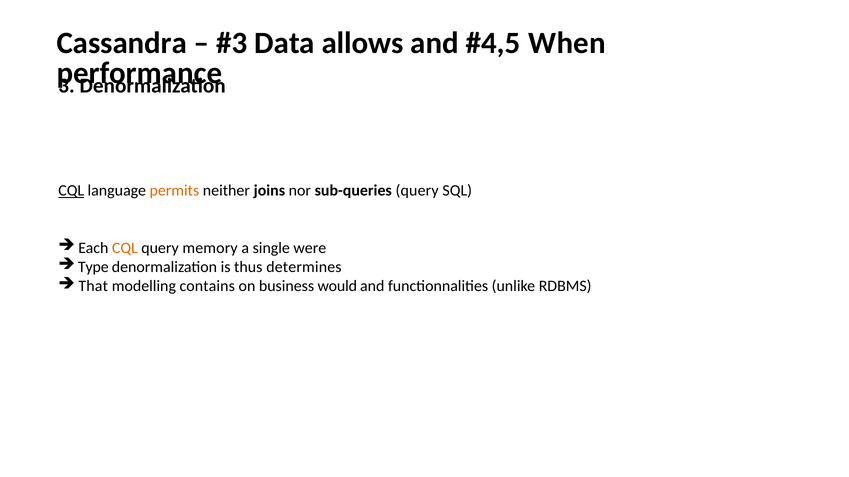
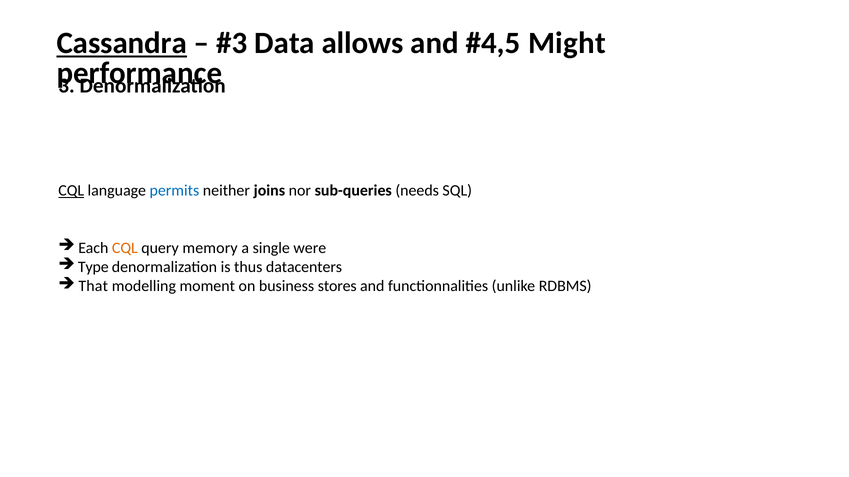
Cassandra underline: none -> present
When: When -> Might
permits colour: orange -> blue
sub-queries query: query -> needs
determines: determines -> datacenters
contains: contains -> moment
would: would -> stores
